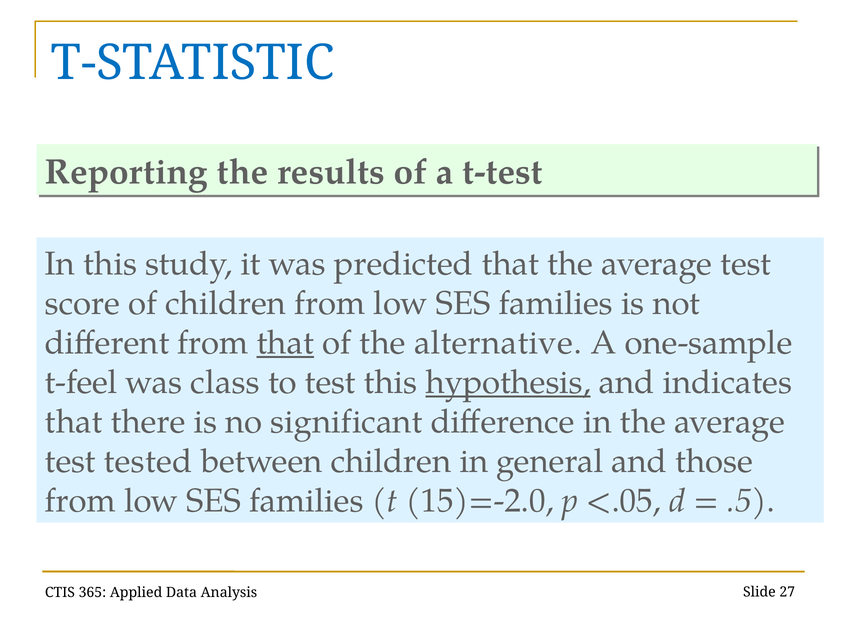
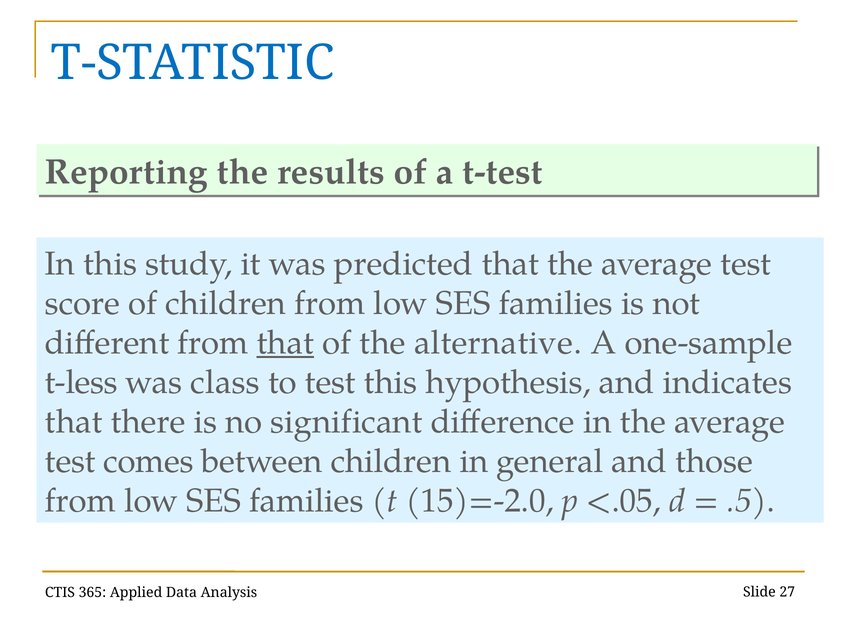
t-feel: t-feel -> t-less
hypothesis underline: present -> none
tested: tested -> comes
